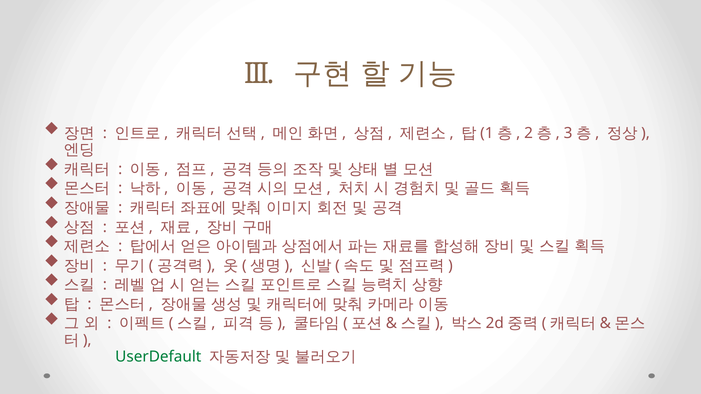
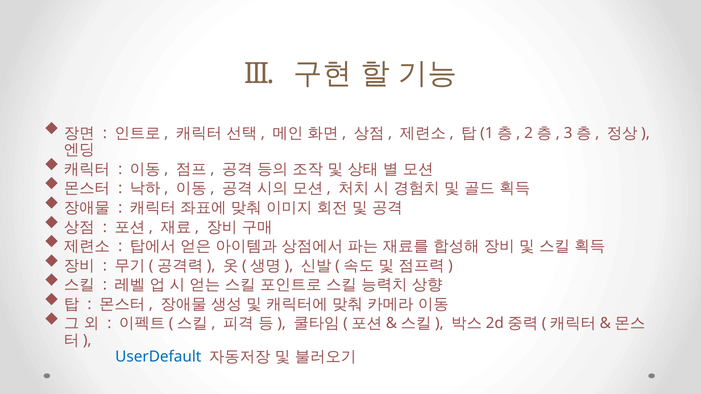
UserDefault colour: green -> blue
